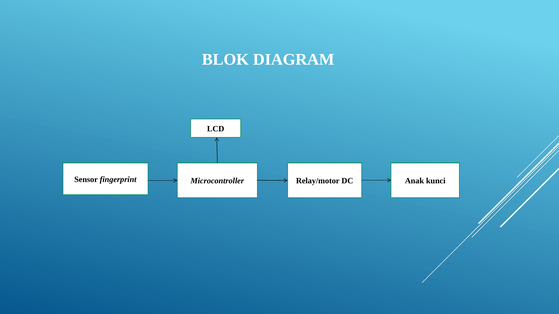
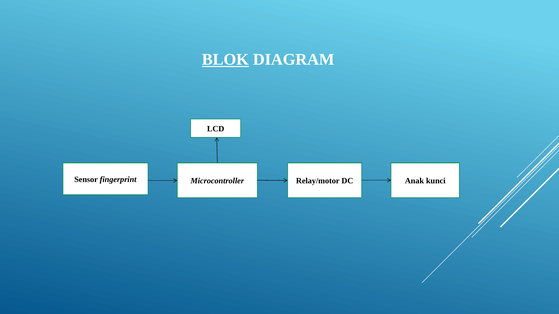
BLOK underline: none -> present
